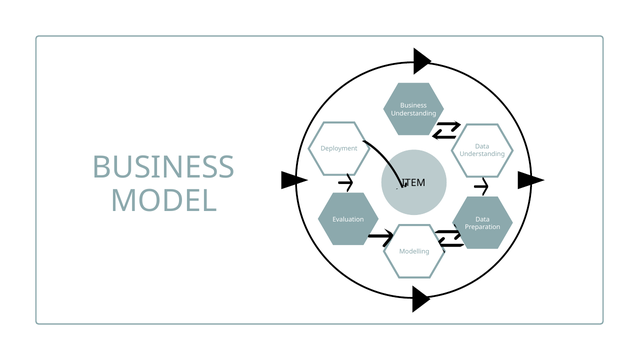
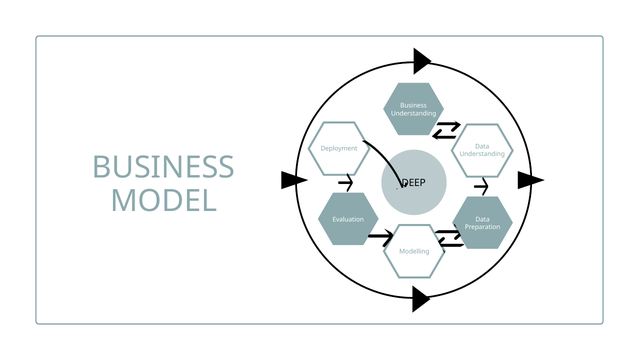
ITEM: ITEM -> DEEP
